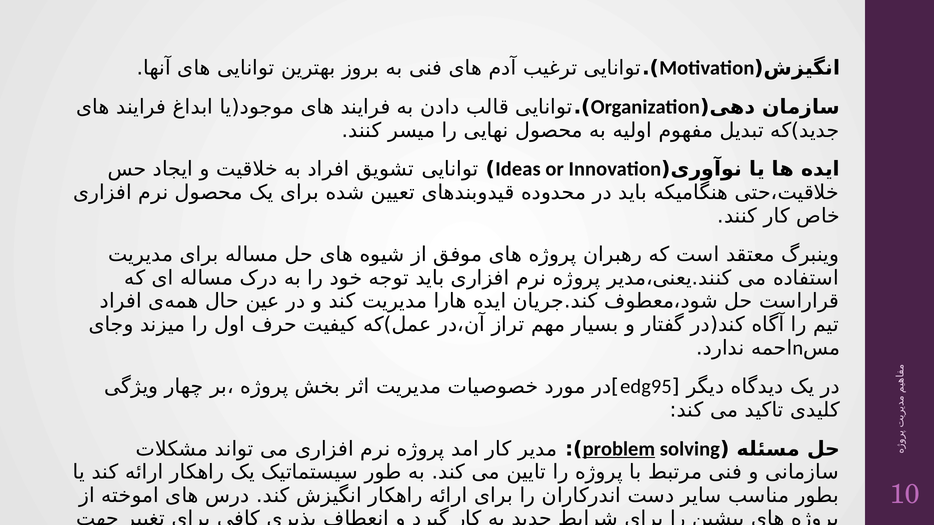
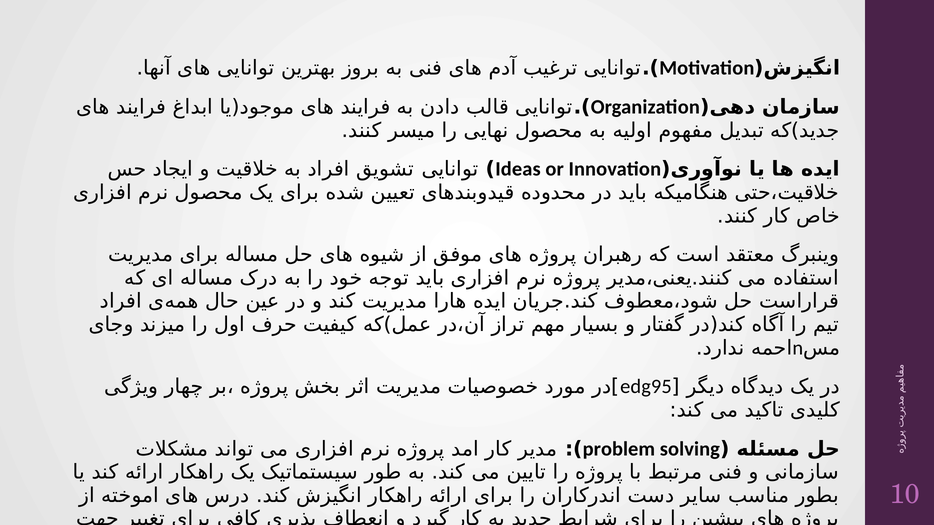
problem underline: present -> none
